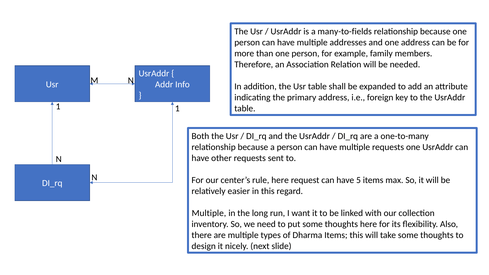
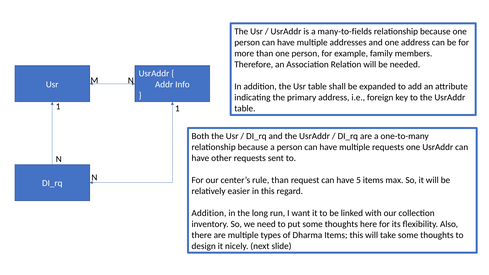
rule here: here -> than
Multiple at (209, 213): Multiple -> Addition
